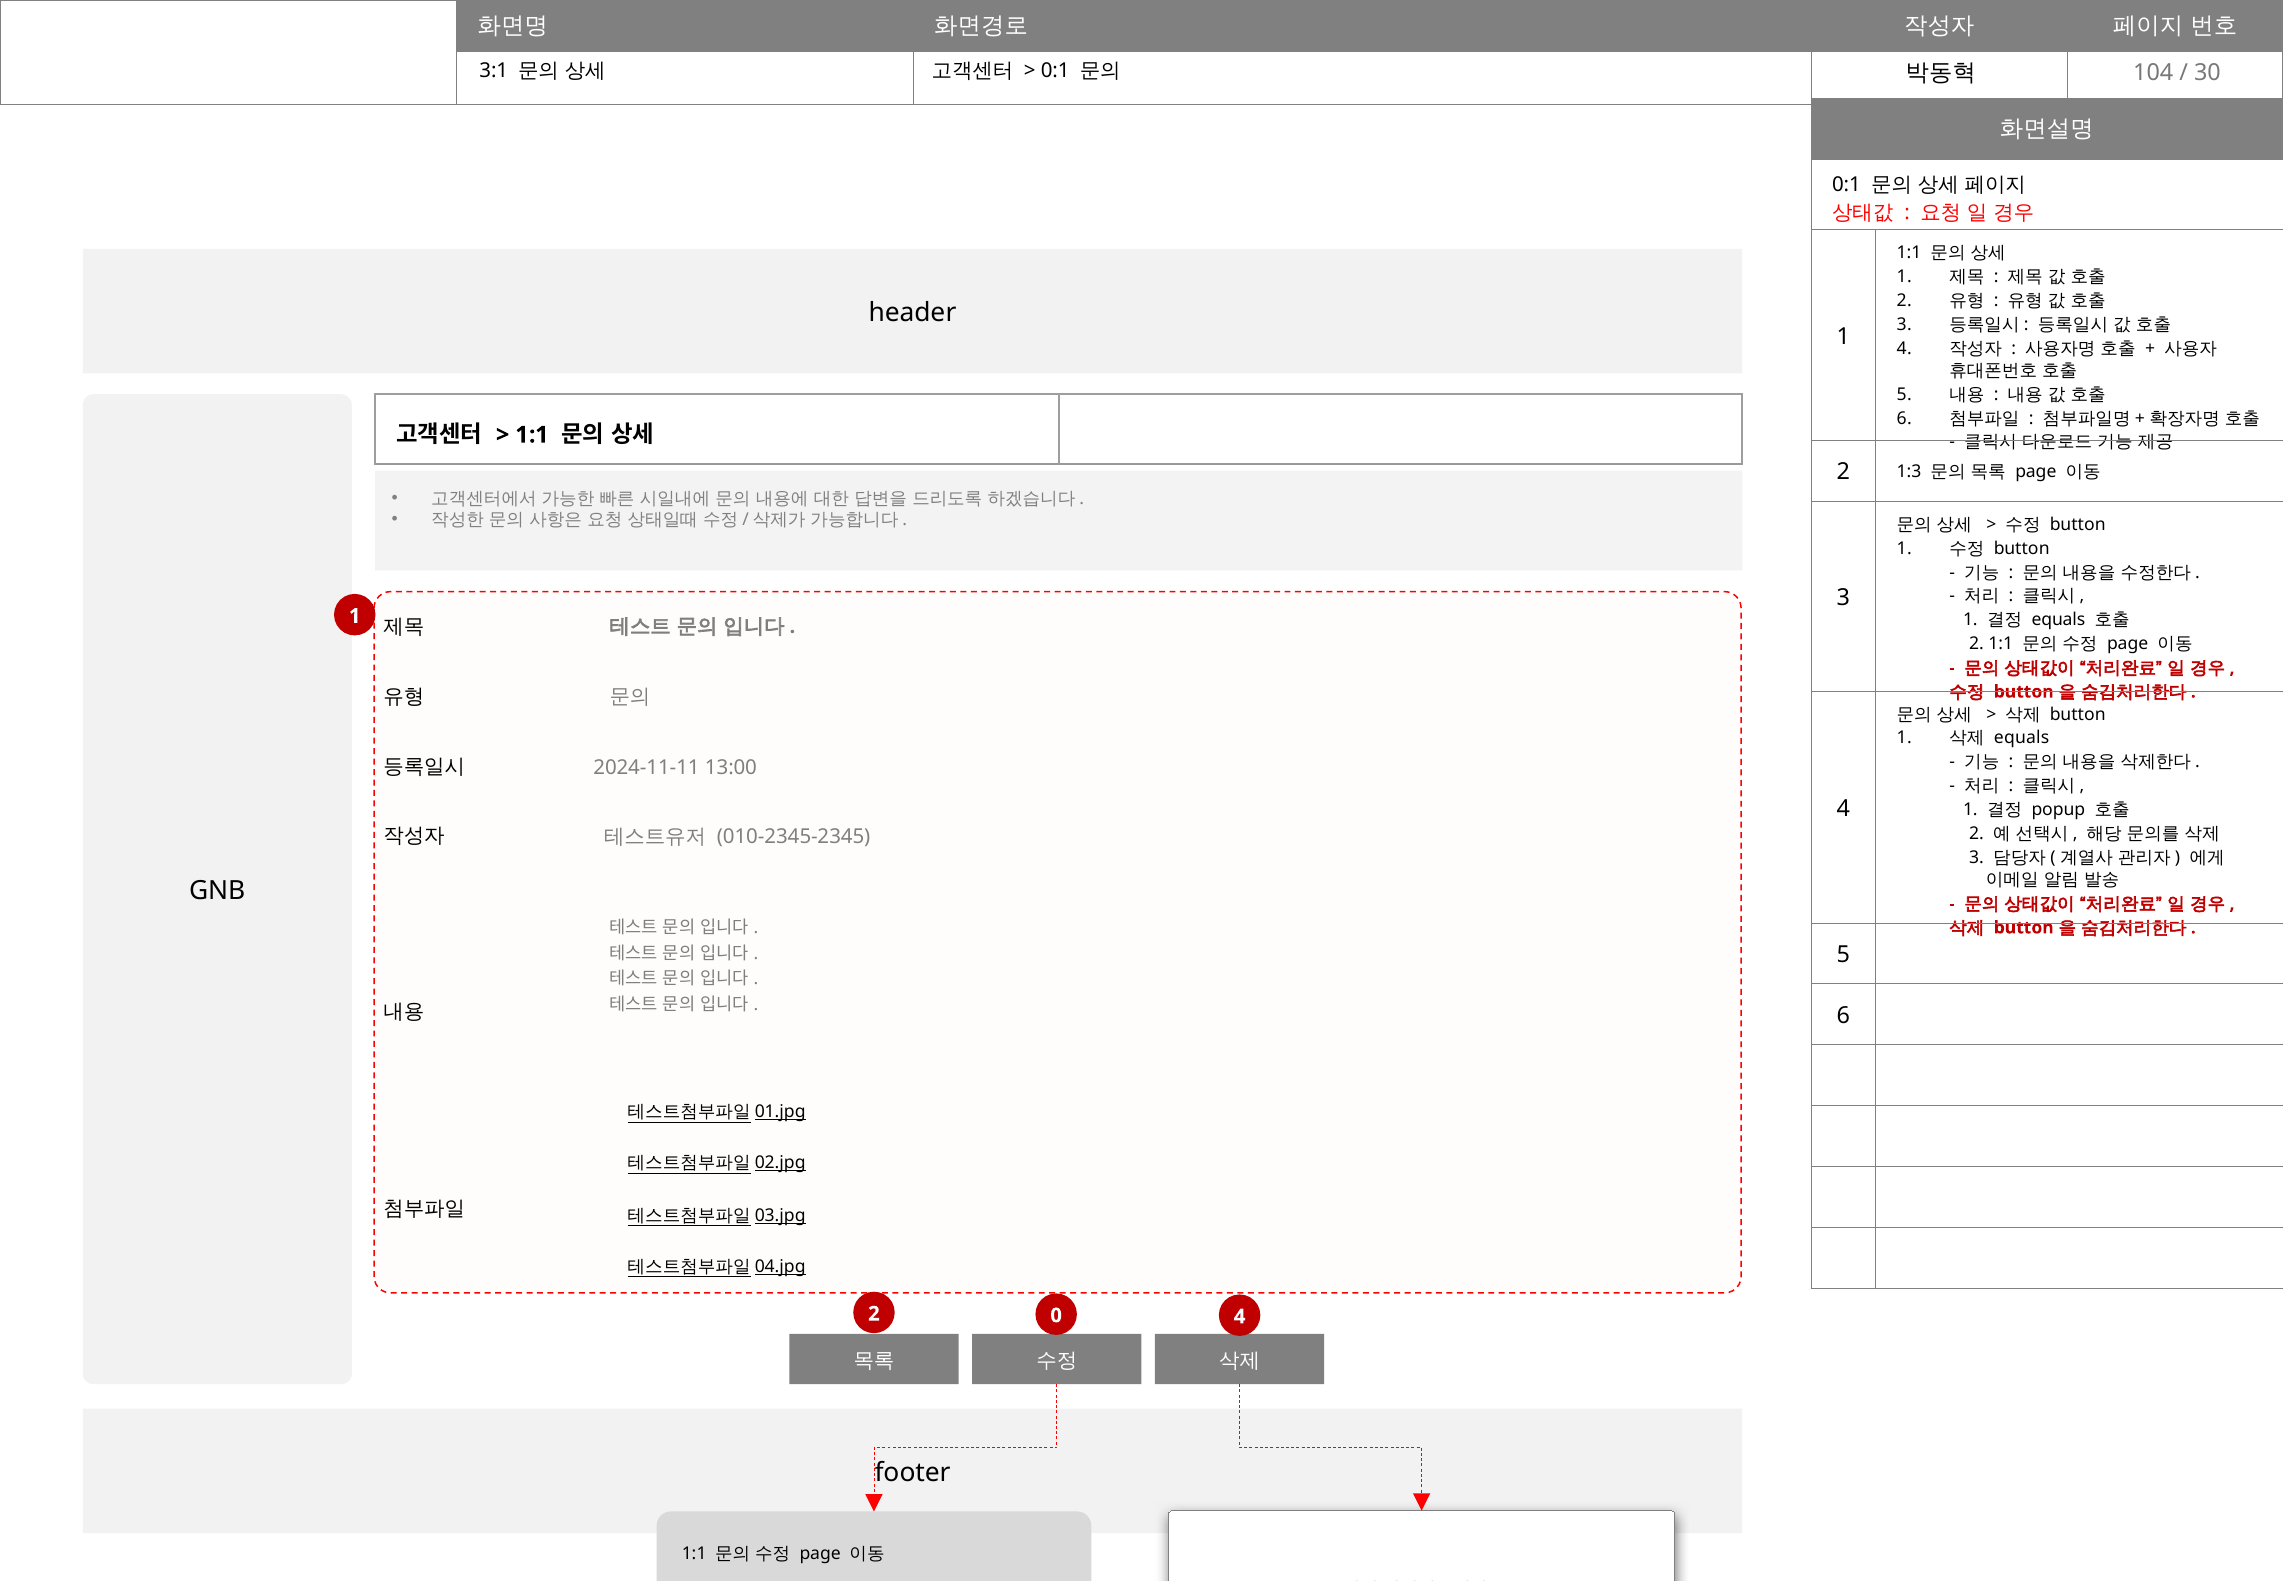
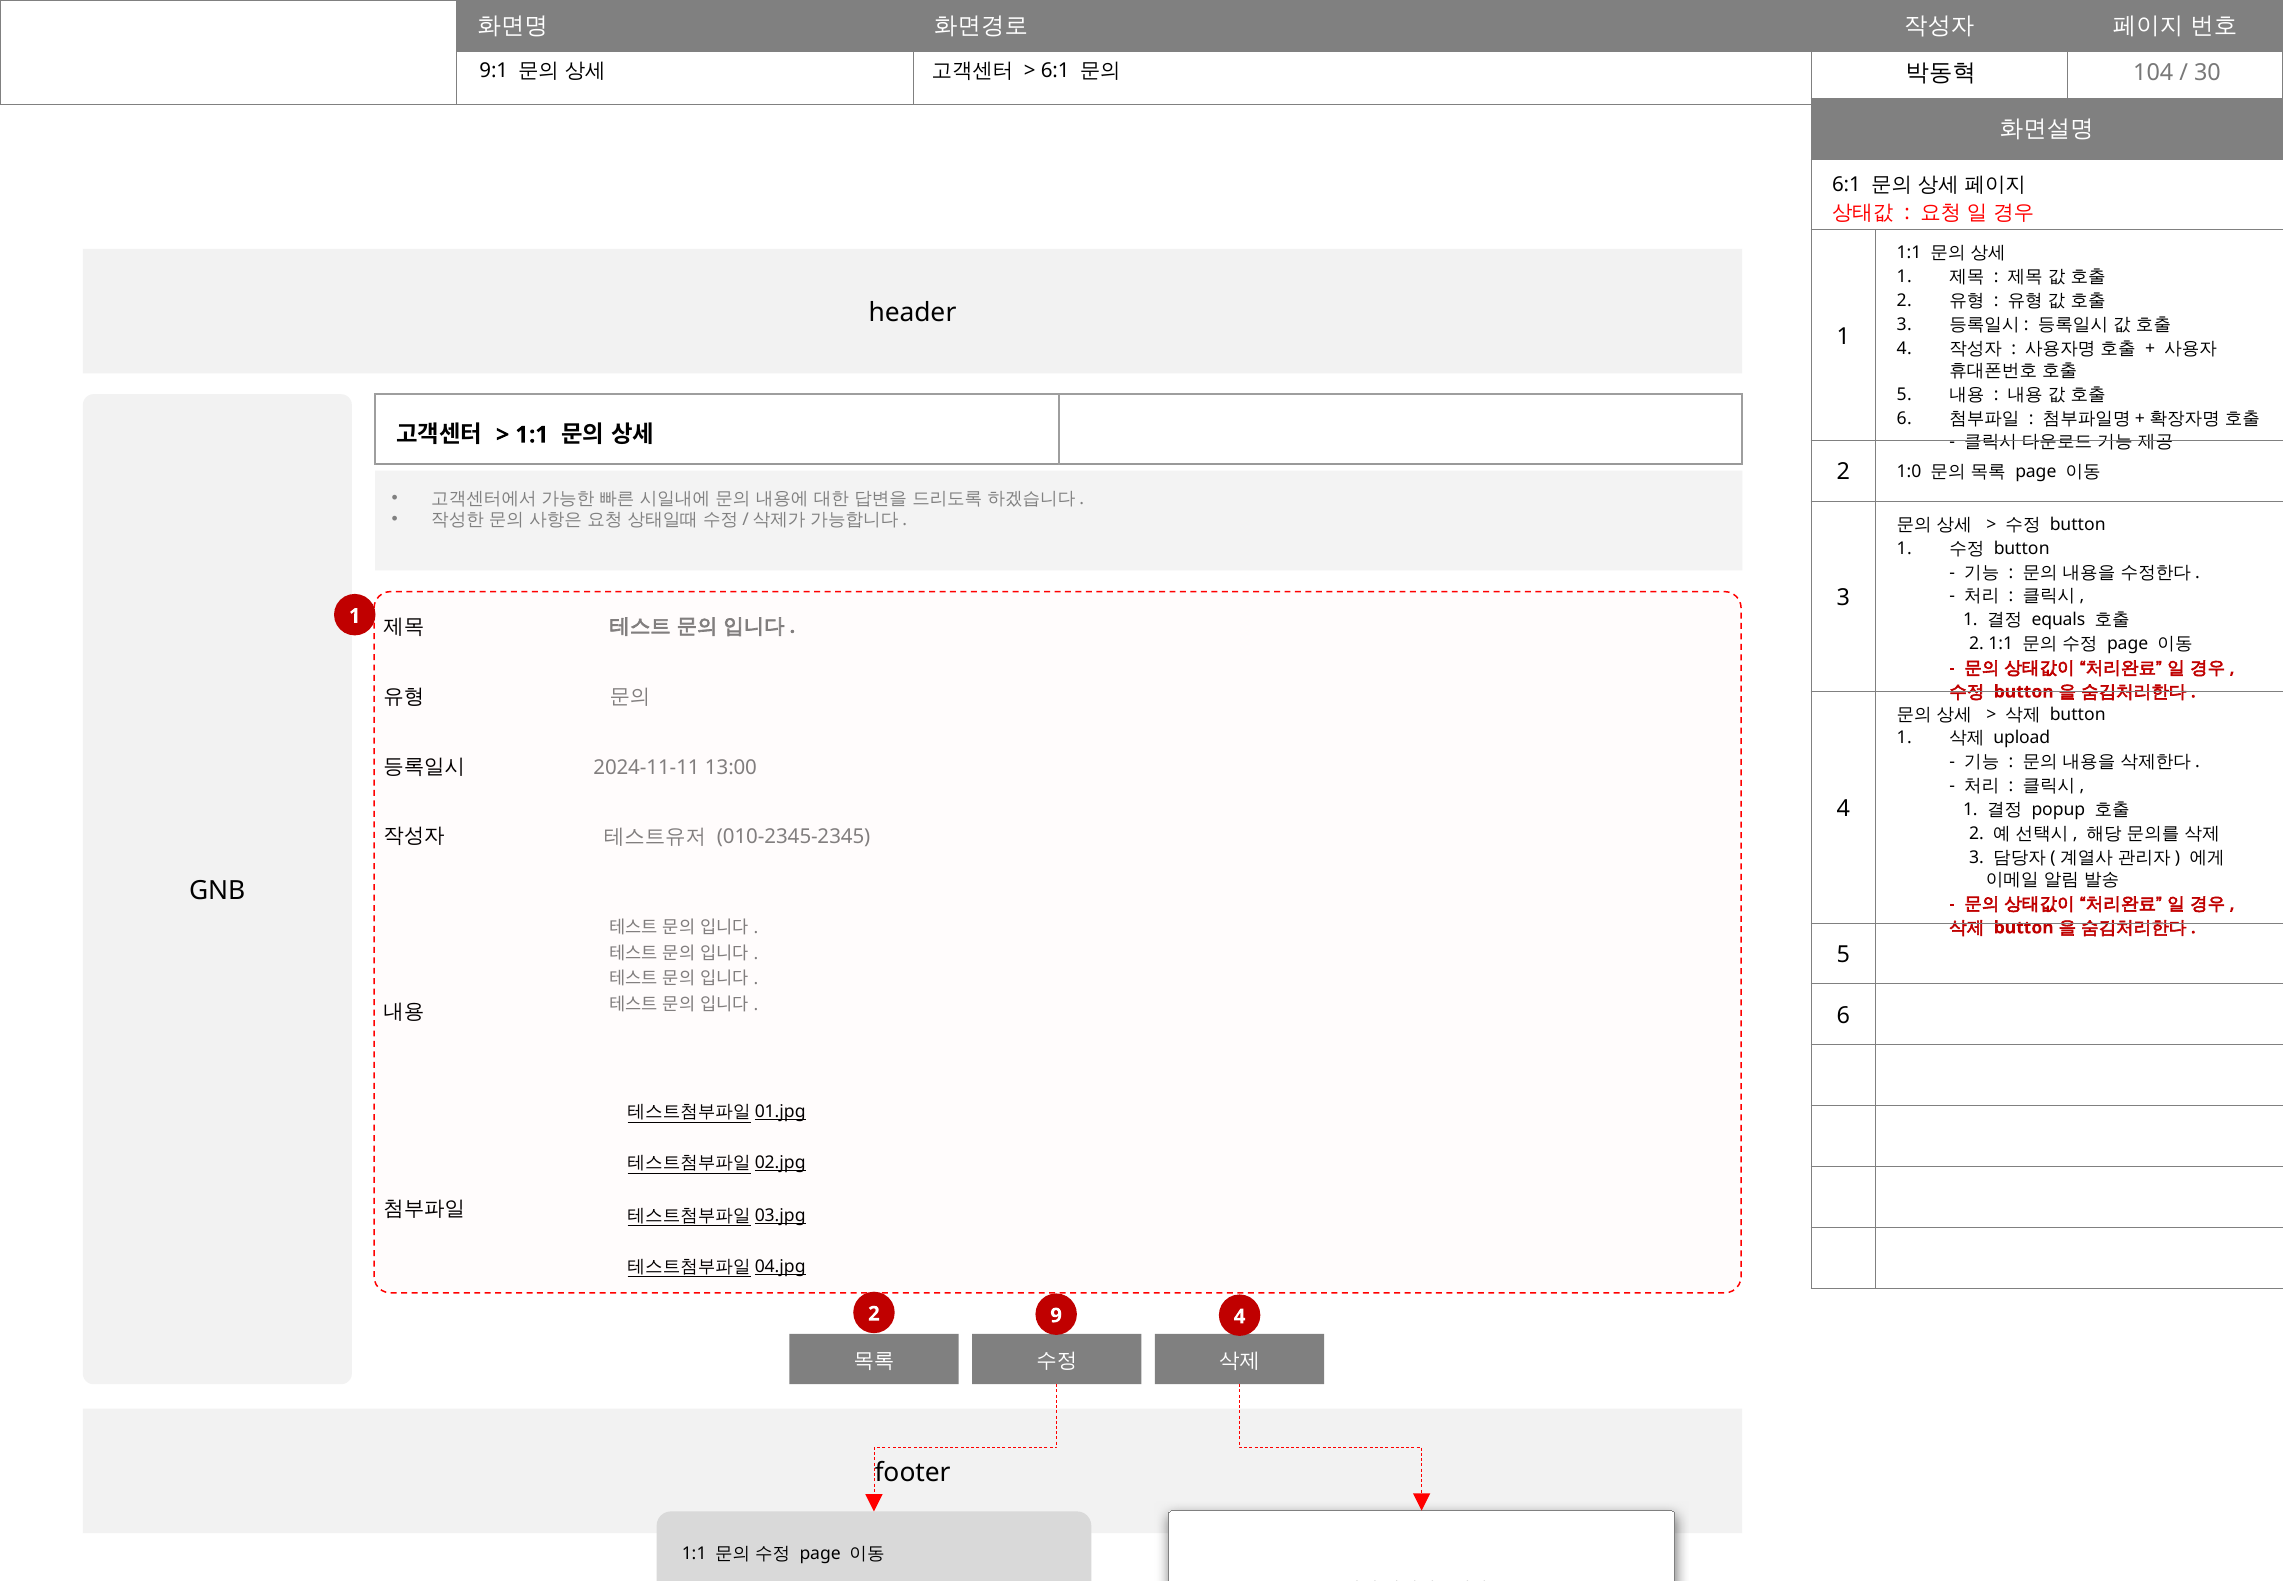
3:1: 3:1 -> 9:1
0:1 at (1055, 71): 0:1 -> 6:1
0:1 at (1846, 185): 0:1 -> 6:1
1:3: 1:3 -> 1:0
equals at (2022, 738): equals -> upload
0: 0 -> 9
